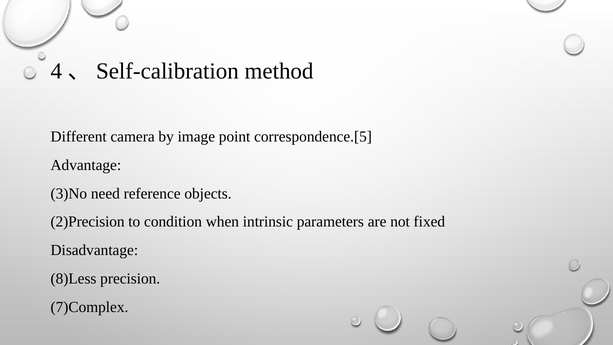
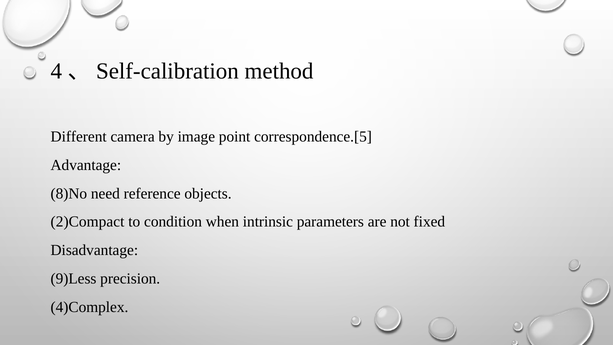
3)No: 3)No -> 8)No
2)Precision: 2)Precision -> 2)Compact
8)Less: 8)Less -> 9)Less
7)Complex: 7)Complex -> 4)Complex
